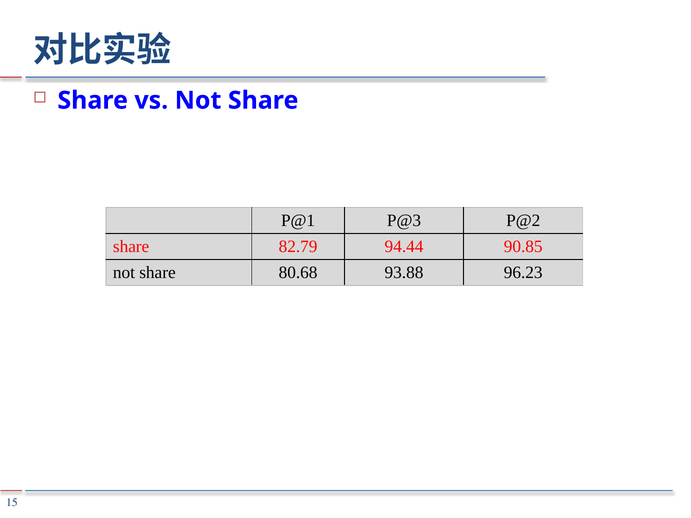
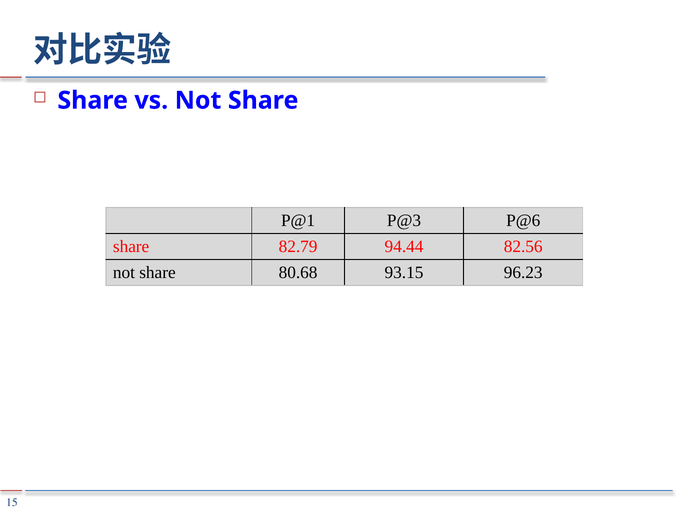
P@2: P@2 -> P@6
90.85: 90.85 -> 82.56
93.88: 93.88 -> 93.15
